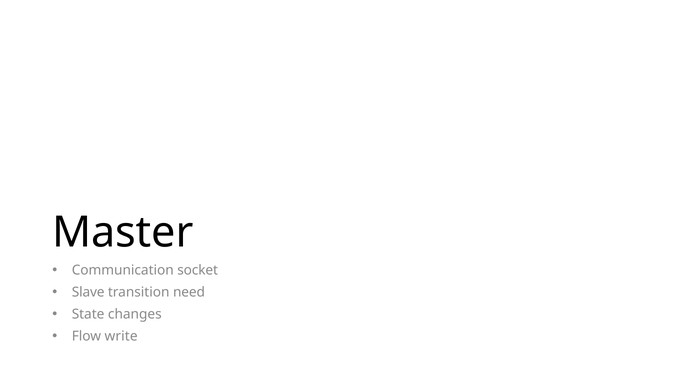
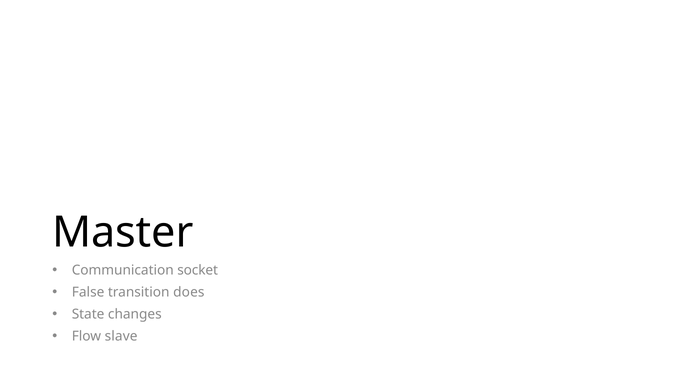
Slave: Slave -> False
need: need -> does
write: write -> slave
